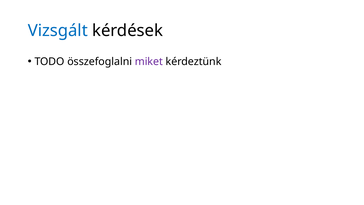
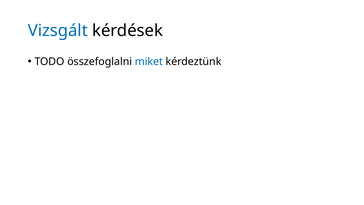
miket colour: purple -> blue
